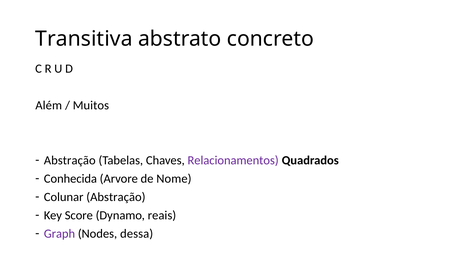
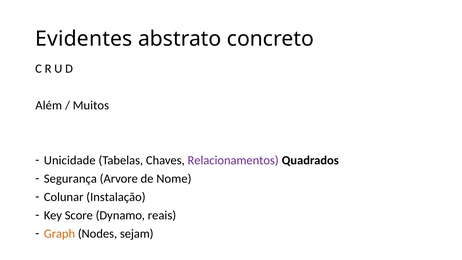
Transitiva: Transitiva -> Evidentes
Abstração at (70, 160): Abstração -> Unicidade
Conhecida: Conhecida -> Segurança
Colunar Abstração: Abstração -> Instalação
Graph colour: purple -> orange
dessa: dessa -> sejam
